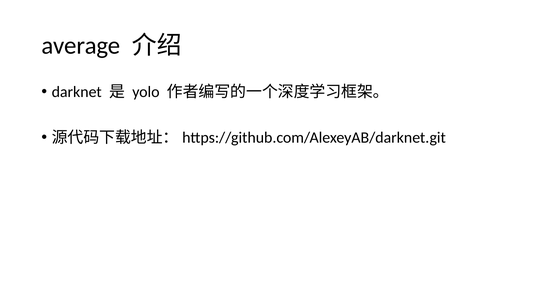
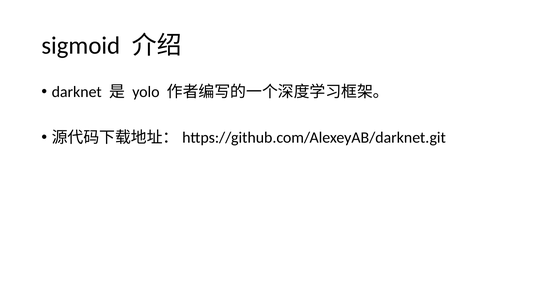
average: average -> sigmoid
